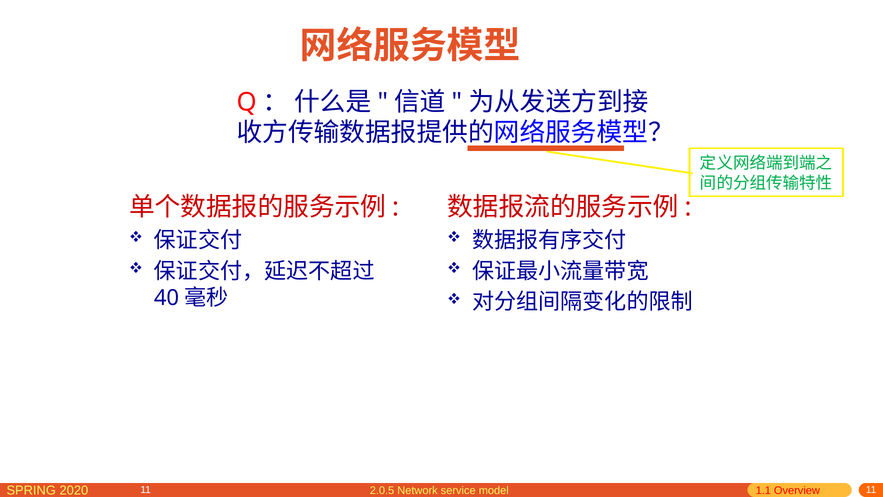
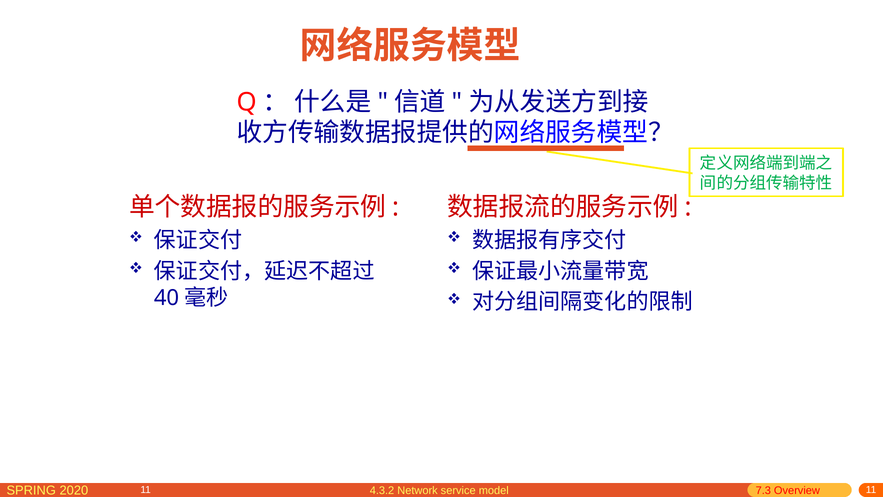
2.0.5: 2.0.5 -> 4.3.2
1.1: 1.1 -> 7.3
